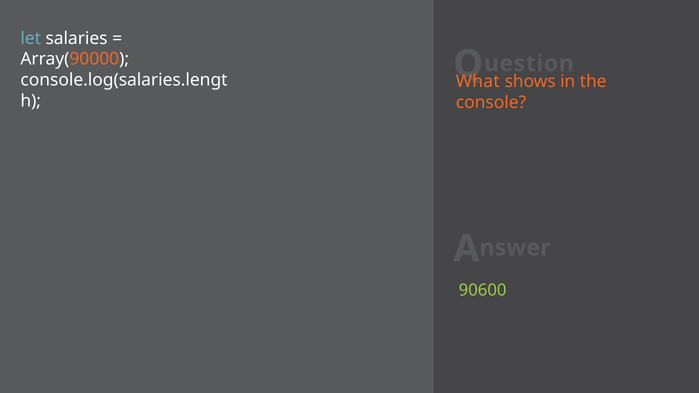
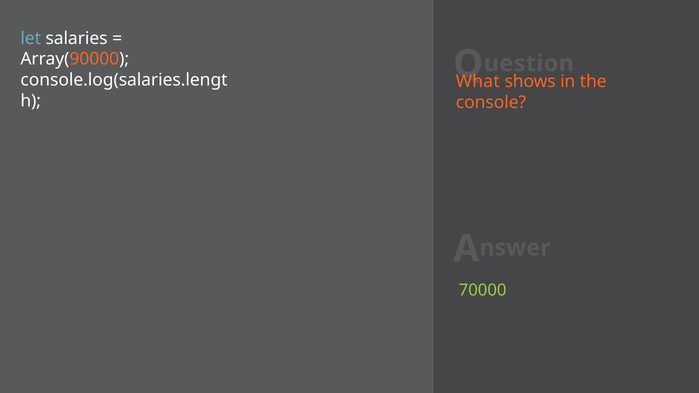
90600: 90600 -> 70000
